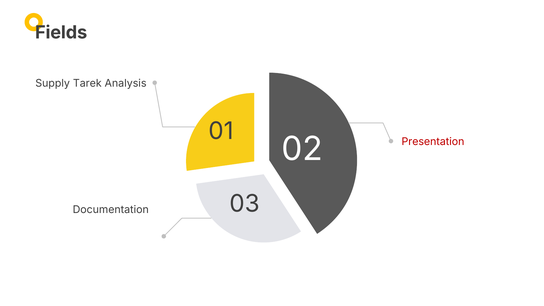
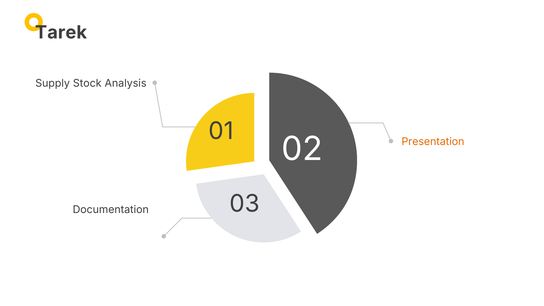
Fields: Fields -> Tarek
Tarek: Tarek -> Stock
Presentation colour: red -> orange
